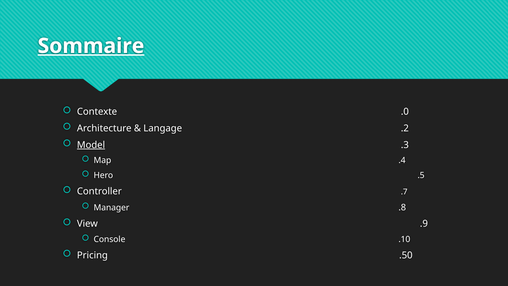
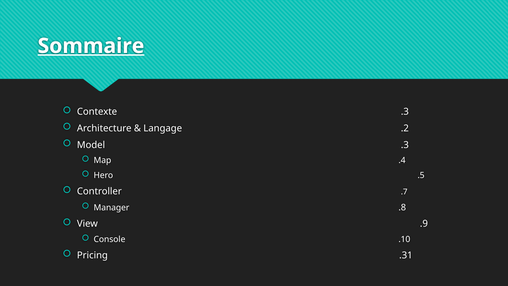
Contexte .0: .0 -> .3
Model underline: present -> none
.50: .50 -> .31
